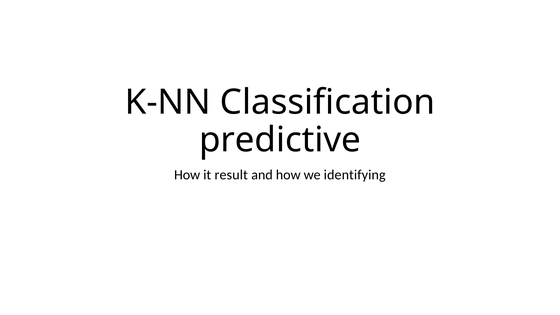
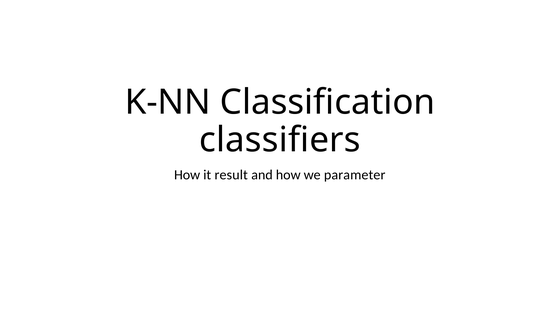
predictive: predictive -> classifiers
identifying: identifying -> parameter
